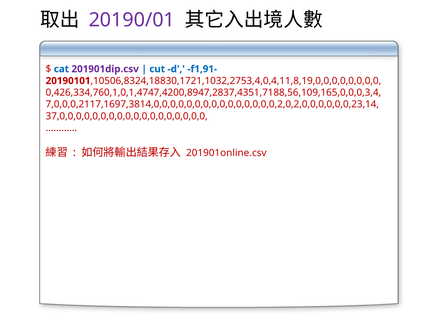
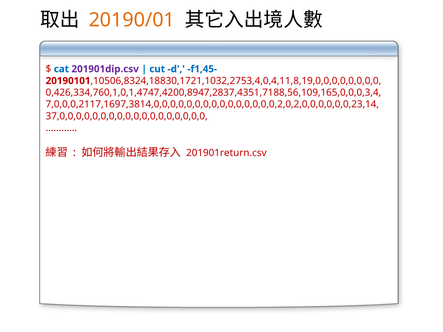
20190/01 colour: purple -> orange
f1,91-: f1,91- -> f1,45-
201901online.csv: 201901online.csv -> 201901return.csv
